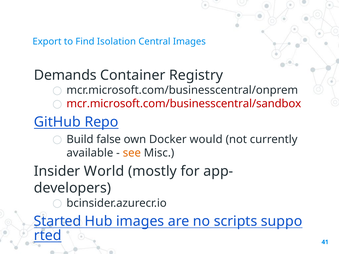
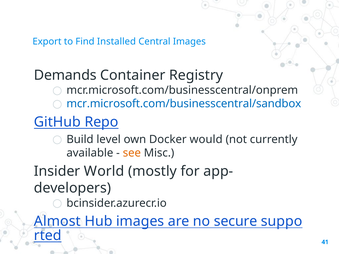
Isolation: Isolation -> Installed
mcr.microsoft.com/businesscentral/sandbox colour: red -> blue
false: false -> level
Started: Started -> Almost
scripts: scripts -> secure
